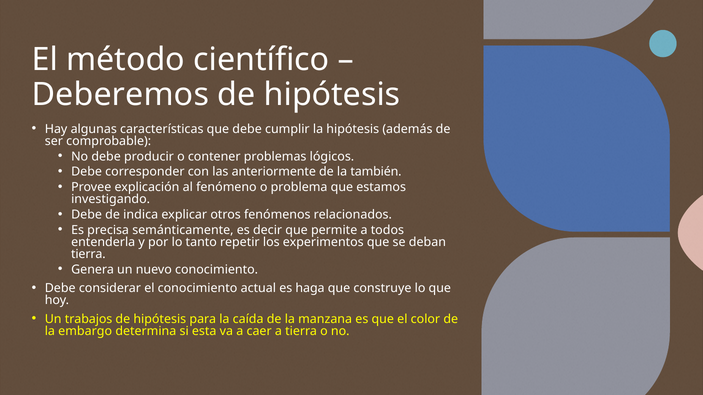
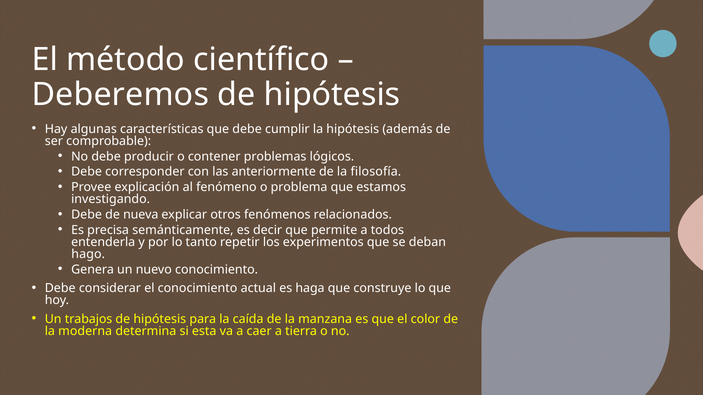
también: también -> filosofía
indica: indica -> nueva
tierra at (88, 254): tierra -> hago
embargo: embargo -> moderna
